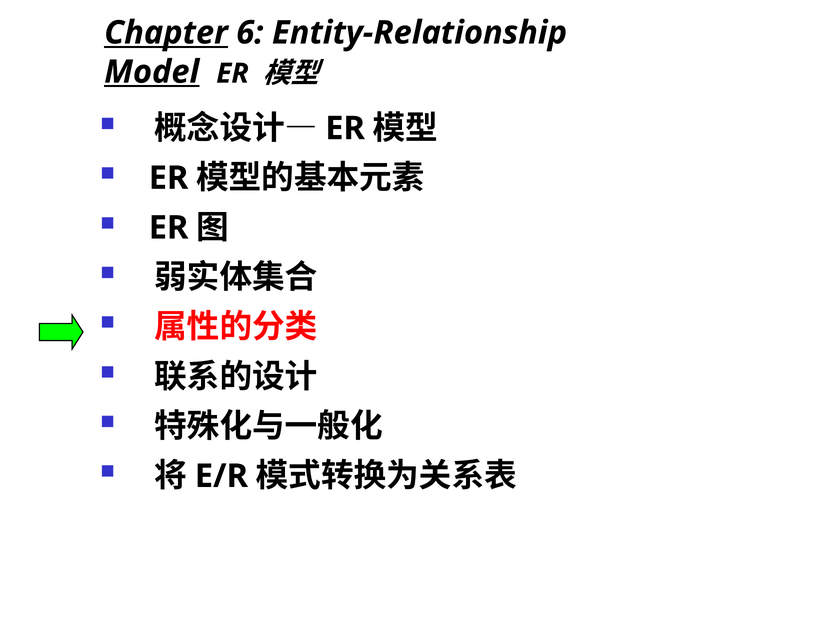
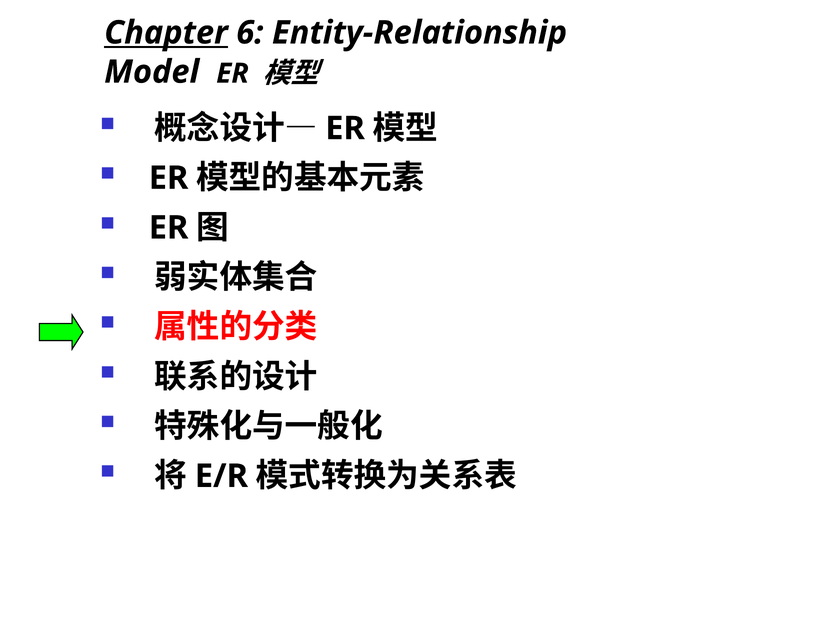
Model underline: present -> none
